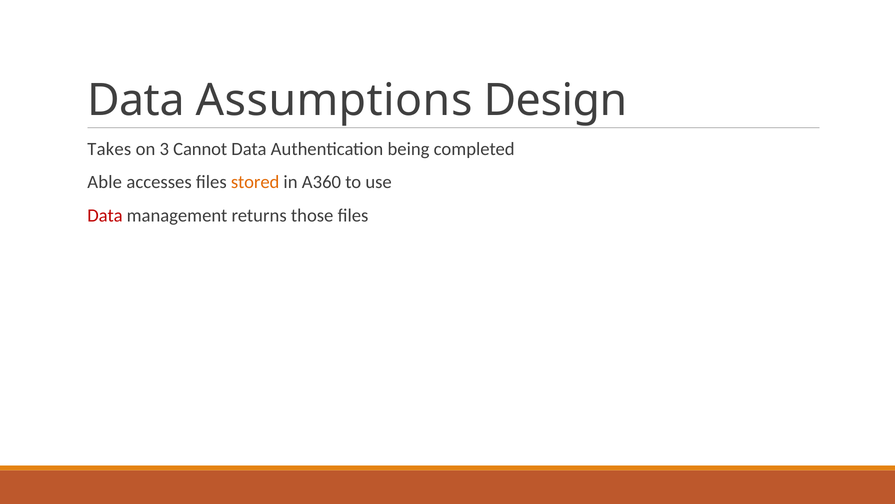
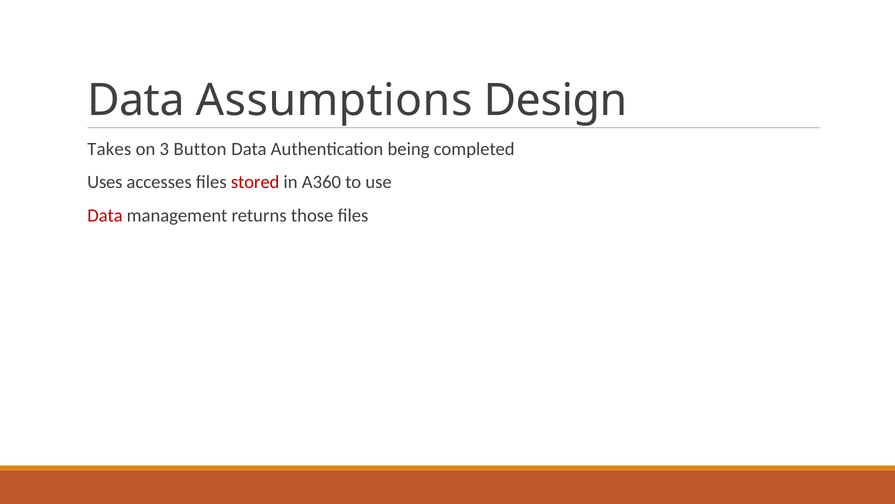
Cannot: Cannot -> Button
Able: Able -> Uses
stored colour: orange -> red
